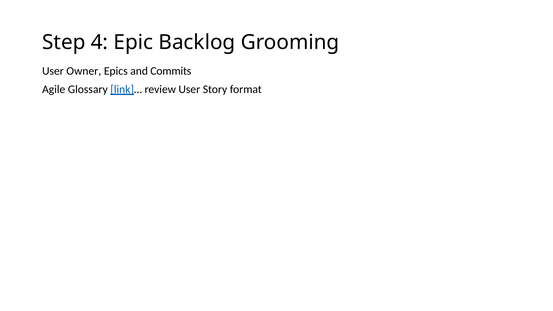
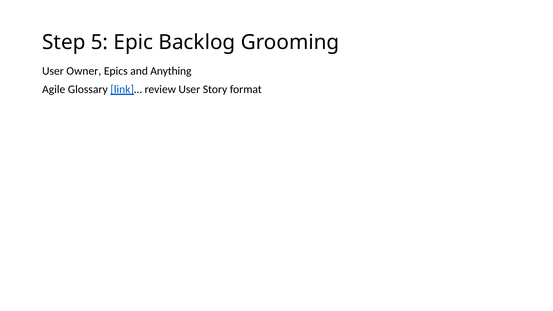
4: 4 -> 5
Commits: Commits -> Anything
